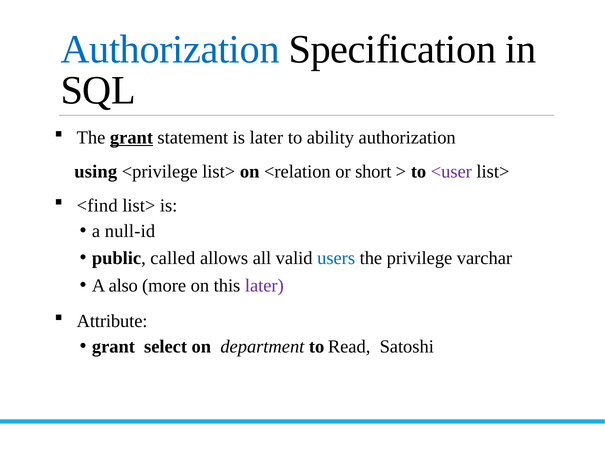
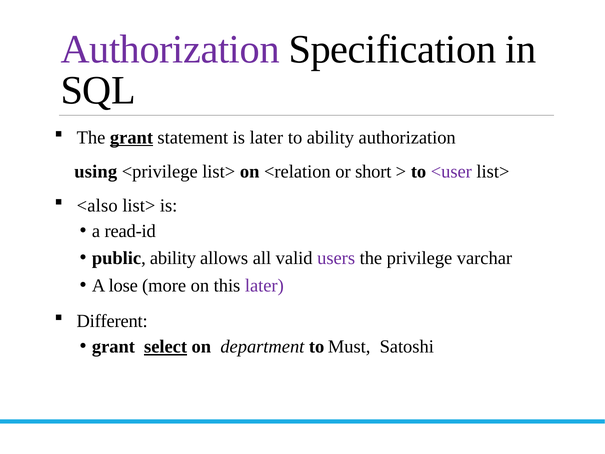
Authorization at (170, 49) colour: blue -> purple
<find: <find -> <also
null-id: null-id -> read-id
public called: called -> ability
users colour: blue -> purple
also: also -> lose
Attribute: Attribute -> Different
select underline: none -> present
Read: Read -> Must
